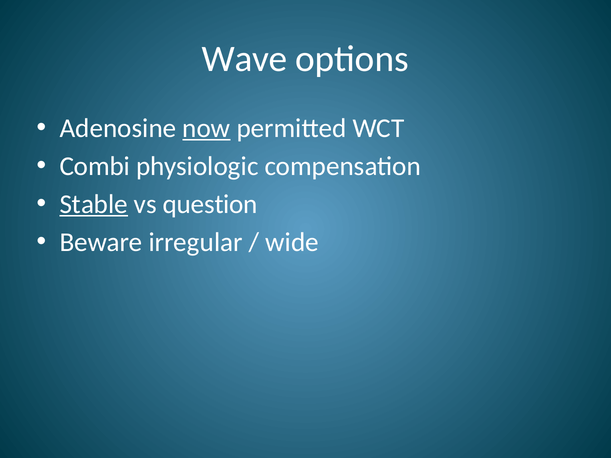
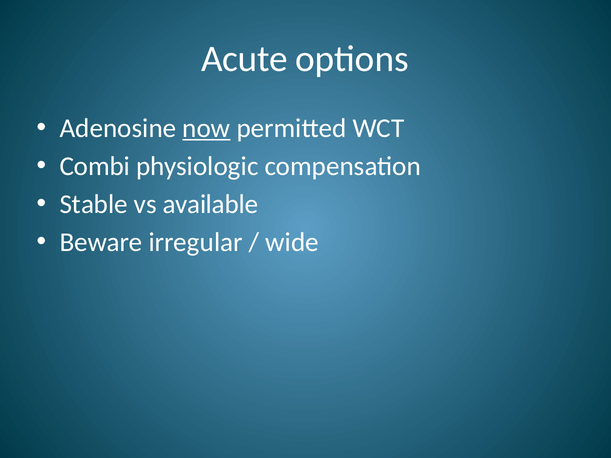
Wave: Wave -> Acute
Stable underline: present -> none
question: question -> available
